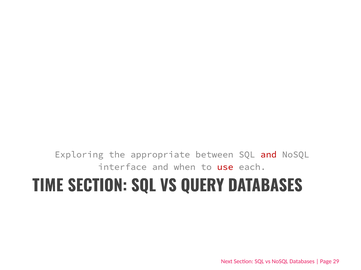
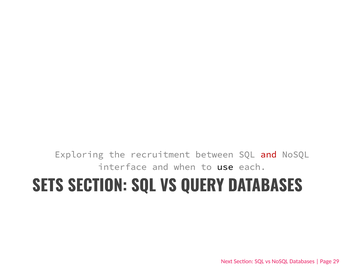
appropriate: appropriate -> recruitment
use colour: red -> black
TIME: TIME -> SETS
